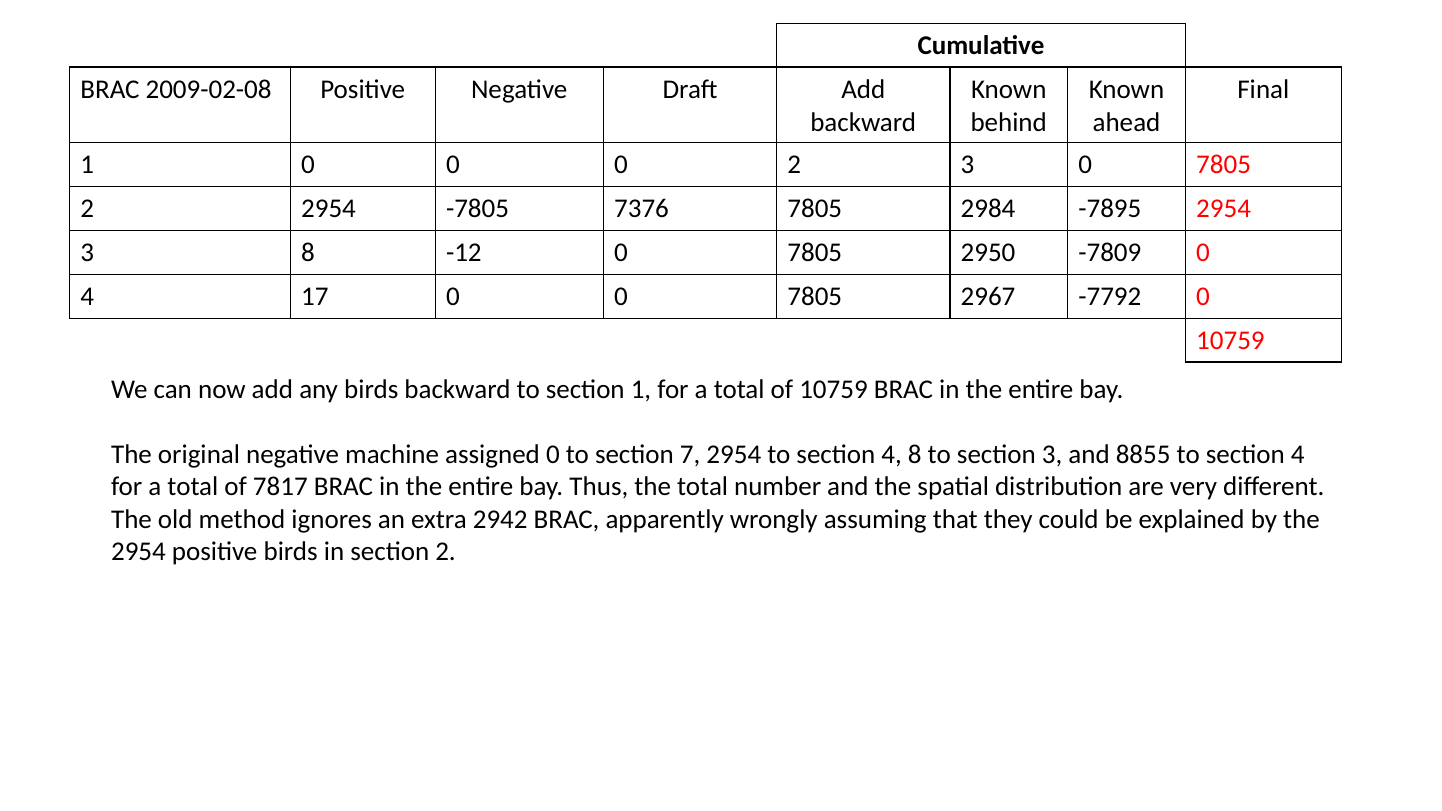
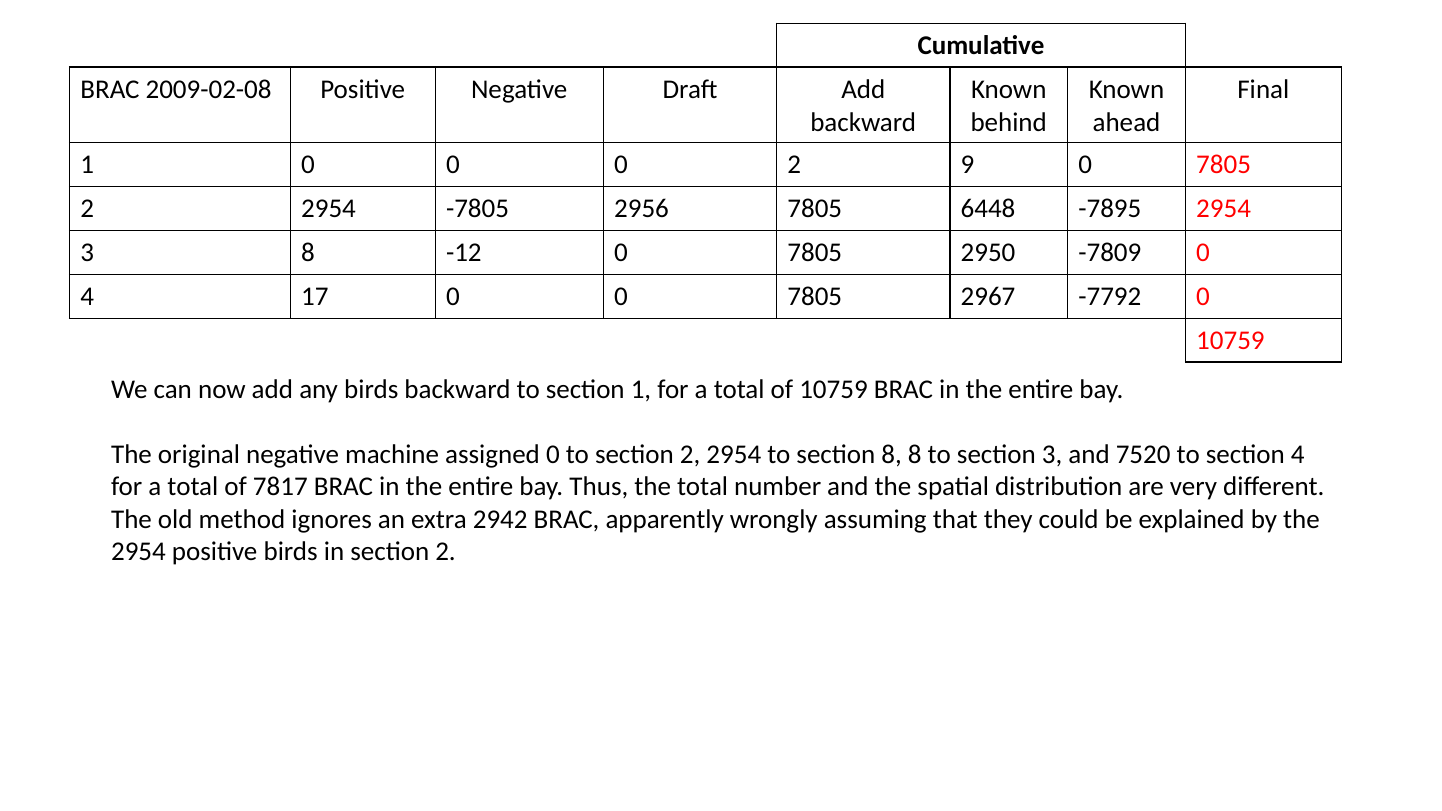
2 3: 3 -> 9
7376: 7376 -> 2956
2984: 2984 -> 6448
to section 7: 7 -> 2
2954 to section 4: 4 -> 8
8855: 8855 -> 7520
